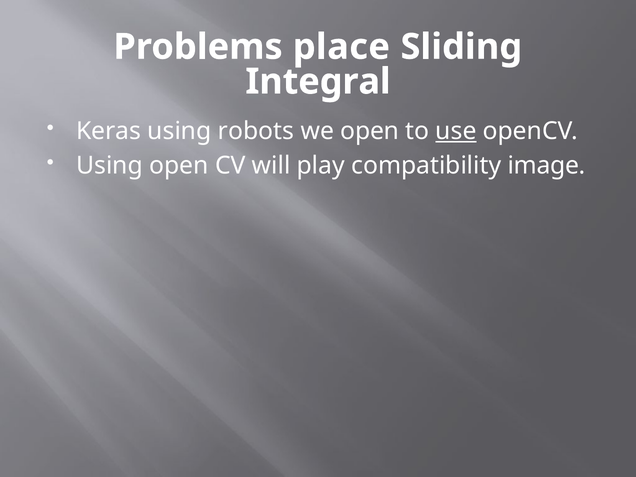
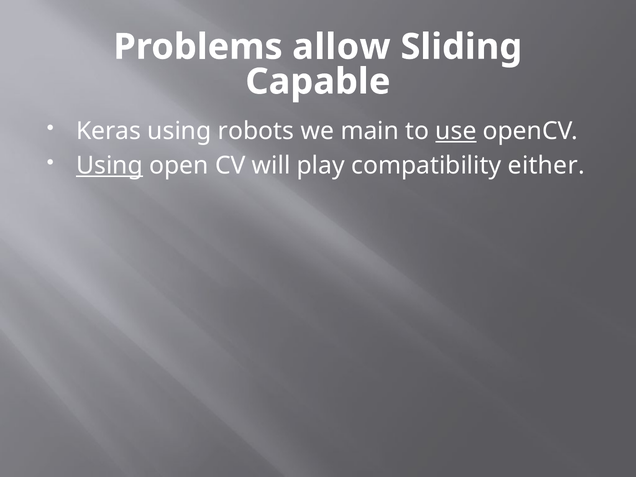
place: place -> allow
Integral: Integral -> Capable
we open: open -> main
Using at (110, 166) underline: none -> present
image: image -> either
